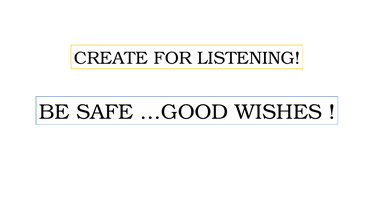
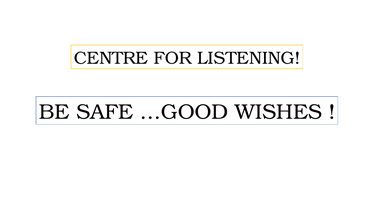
CREATE: CREATE -> CENTRE
